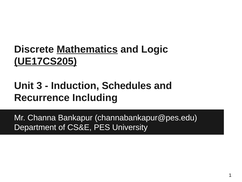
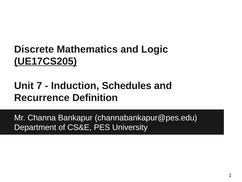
Mathematics underline: present -> none
3: 3 -> 7
Including: Including -> Definition
